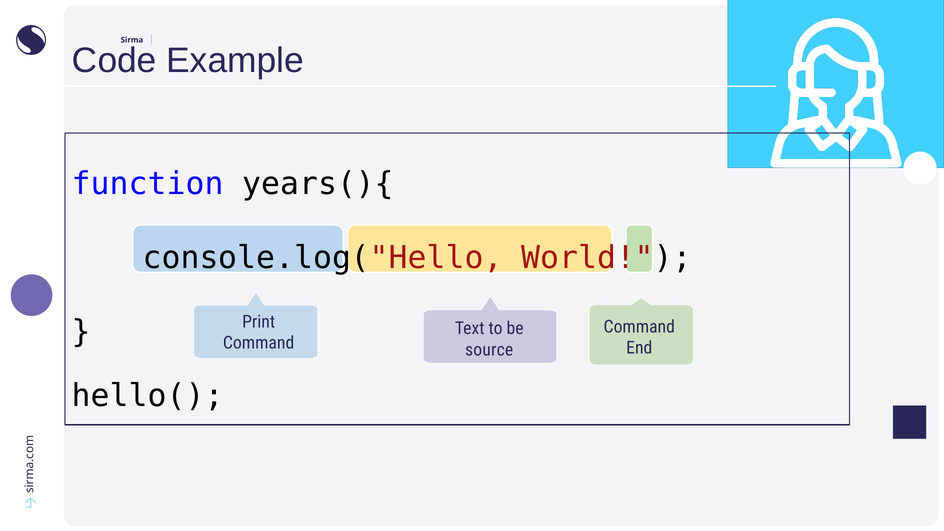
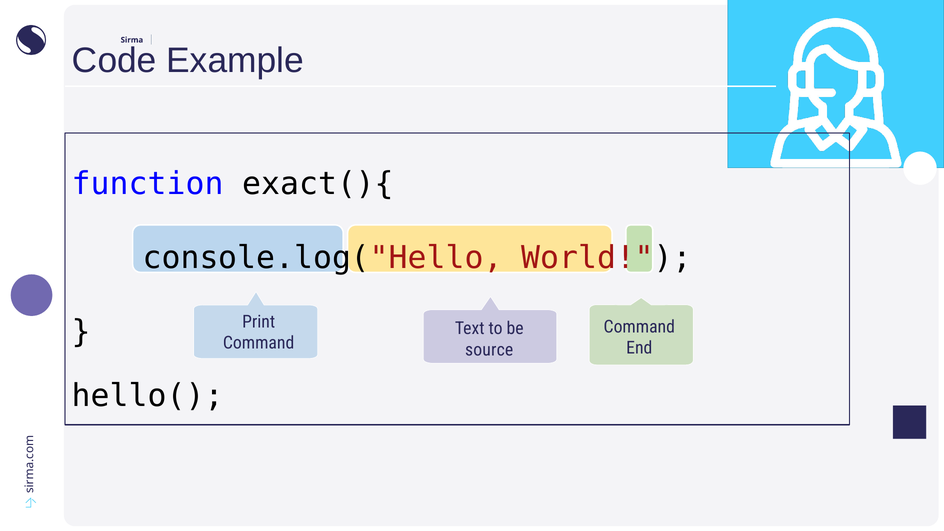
years(){: years(){ -> exact(){
